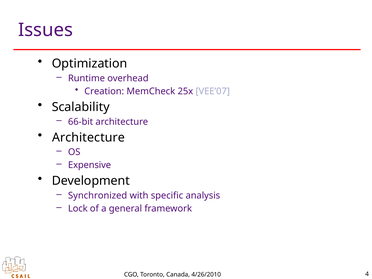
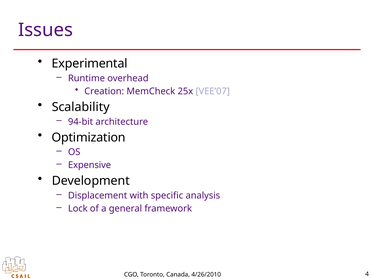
Optimization: Optimization -> Experimental
66-bit: 66-bit -> 94-bit
Architecture at (88, 137): Architecture -> Optimization
Synchronized: Synchronized -> Displacement
